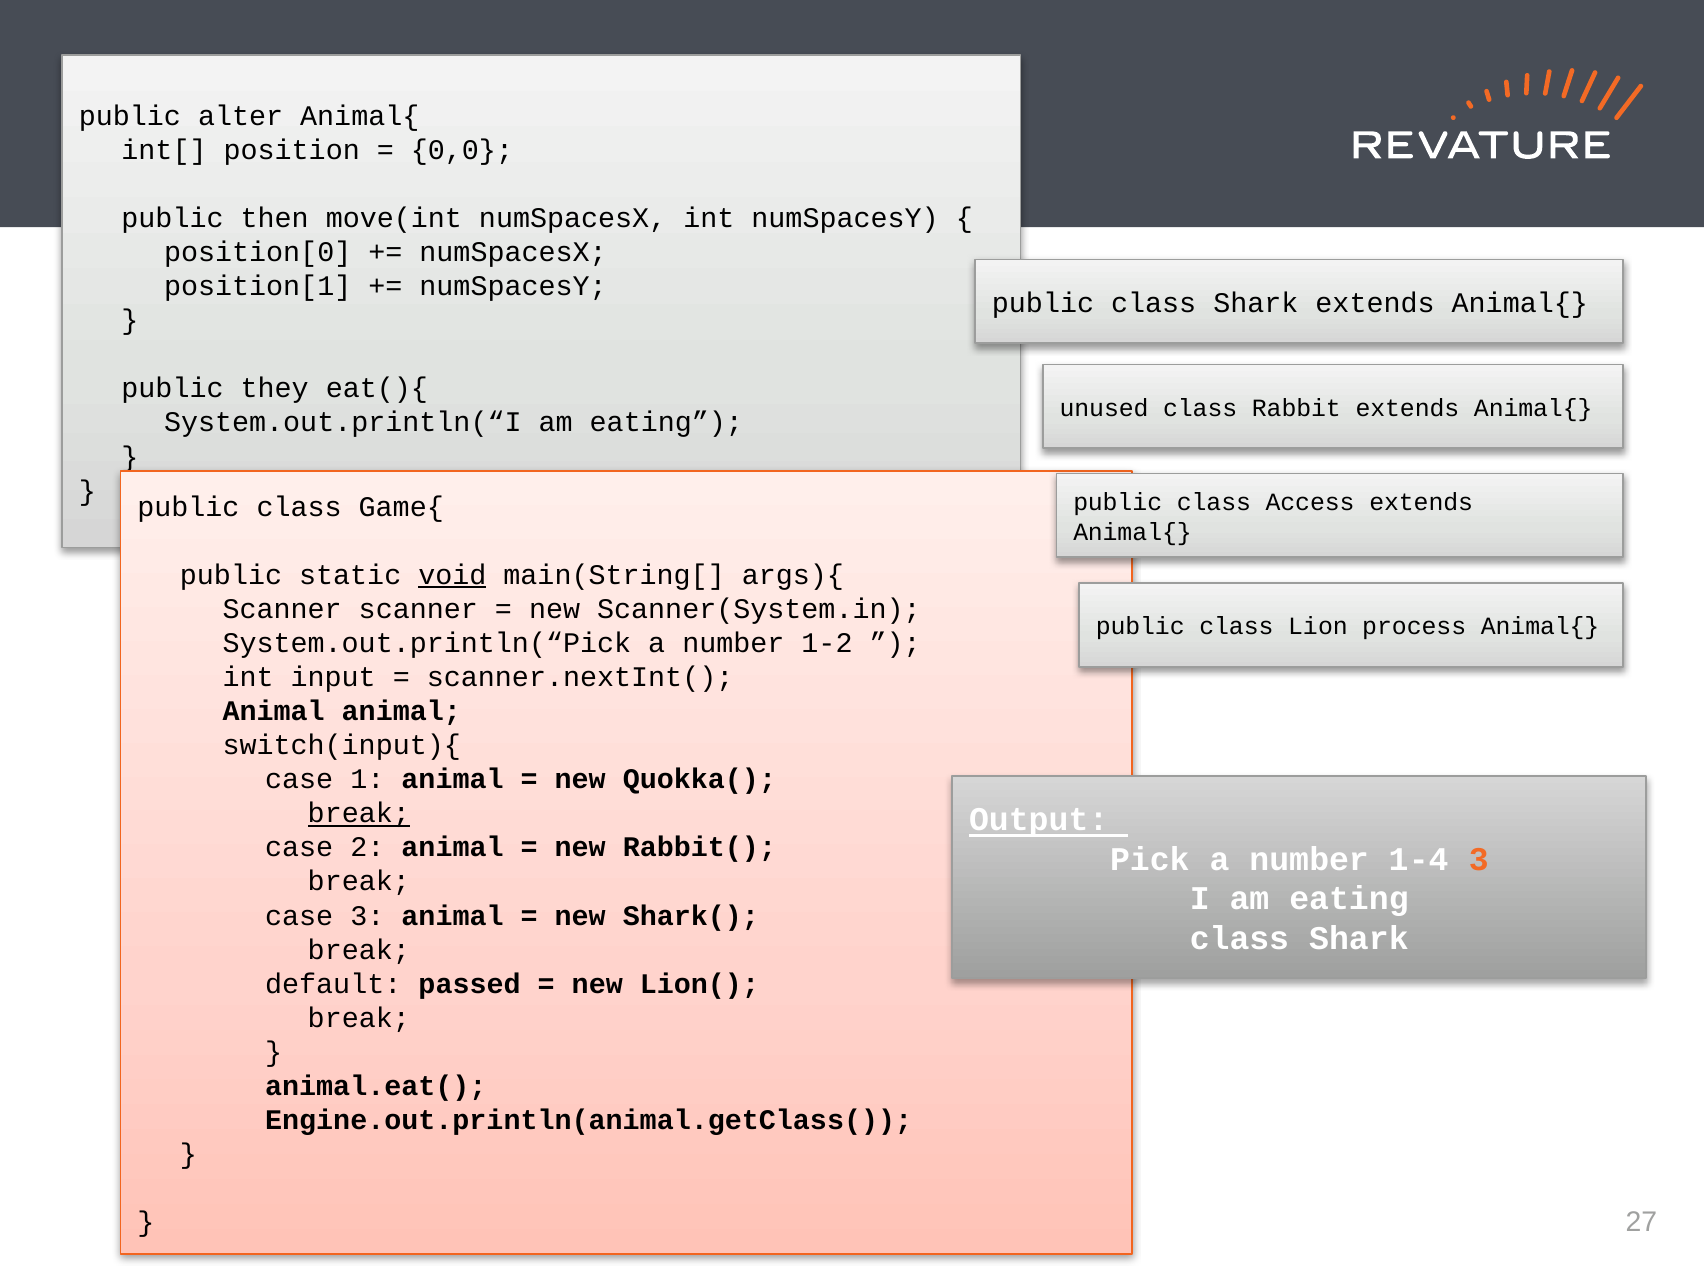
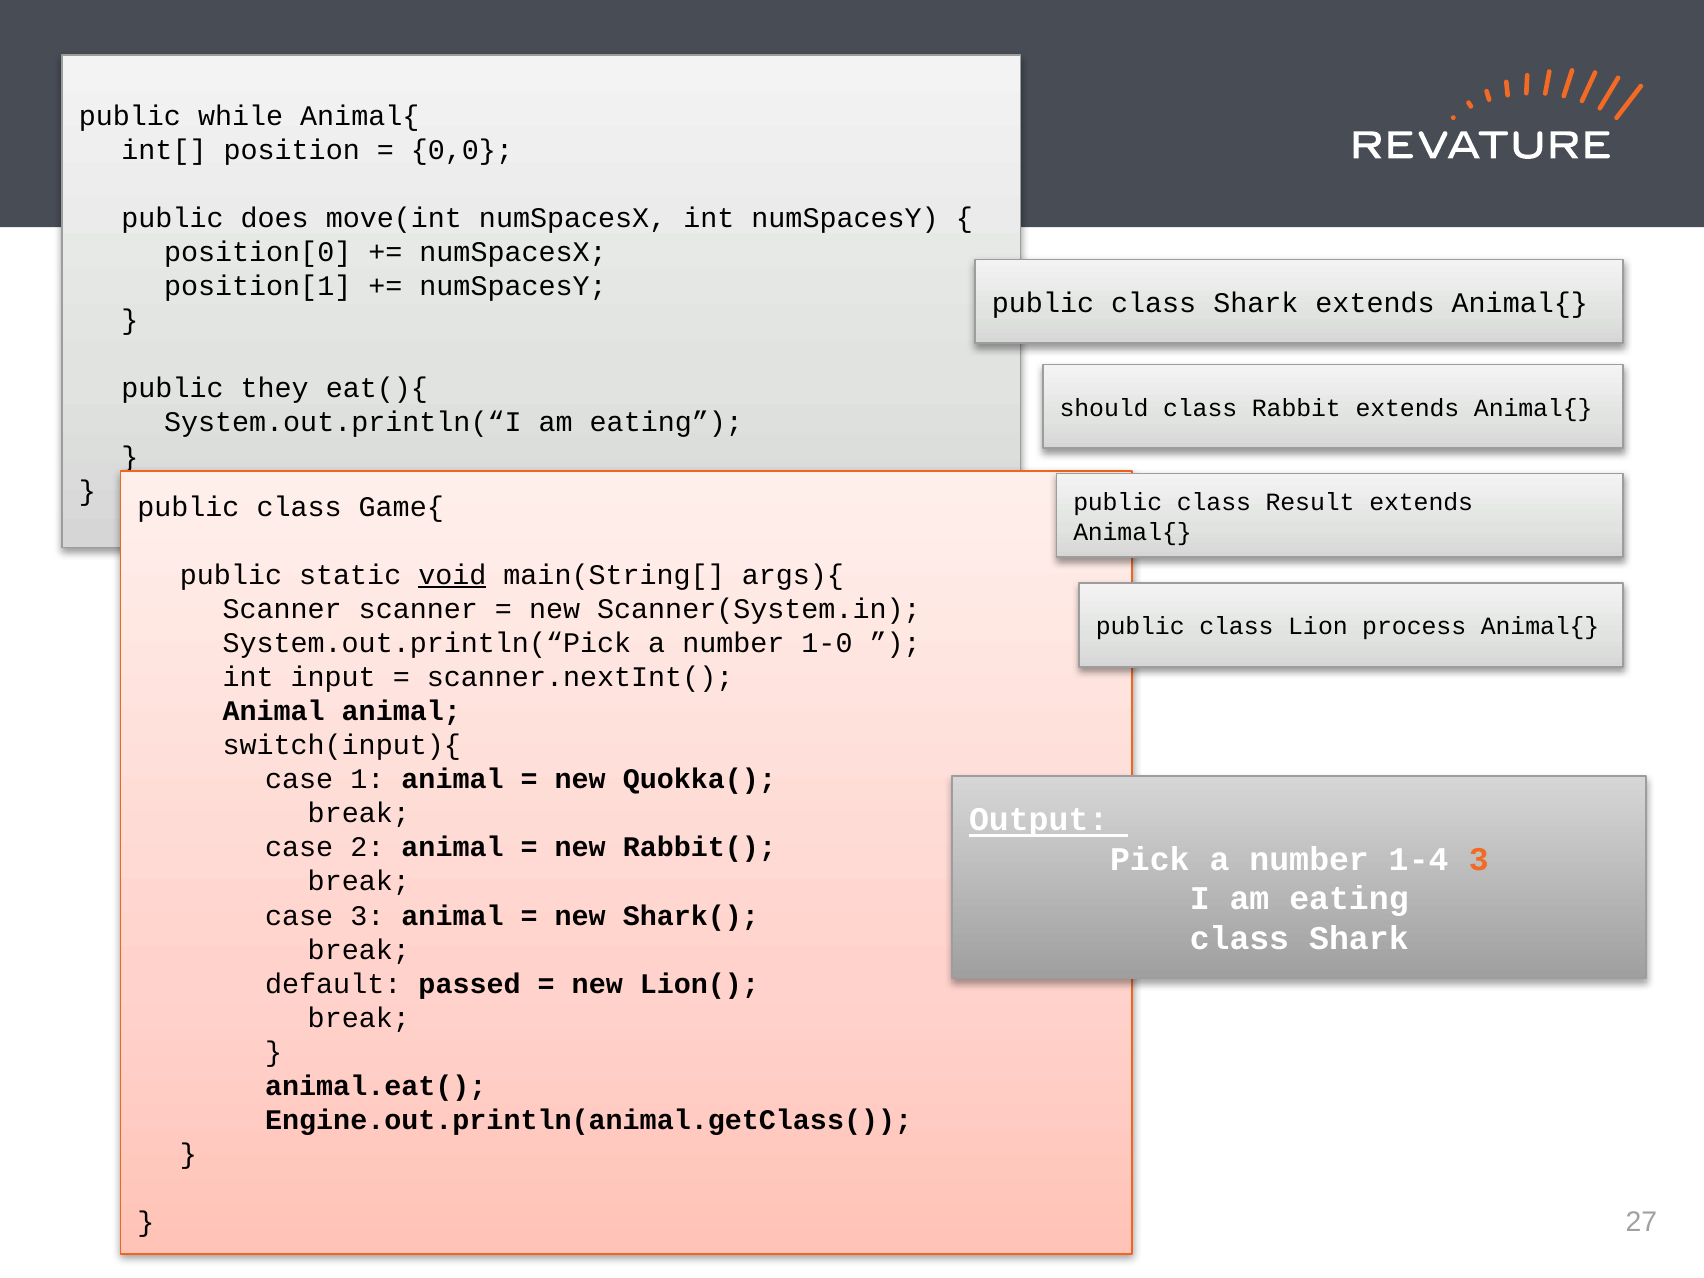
alter: alter -> while
then: then -> does
unused: unused -> should
Access: Access -> Result
1-2: 1-2 -> 1-0
break at (359, 813) underline: present -> none
